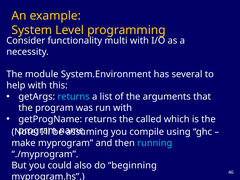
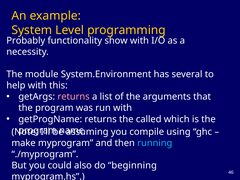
Consider: Consider -> Probably
multi: multi -> show
returns at (74, 97) colour: light blue -> pink
